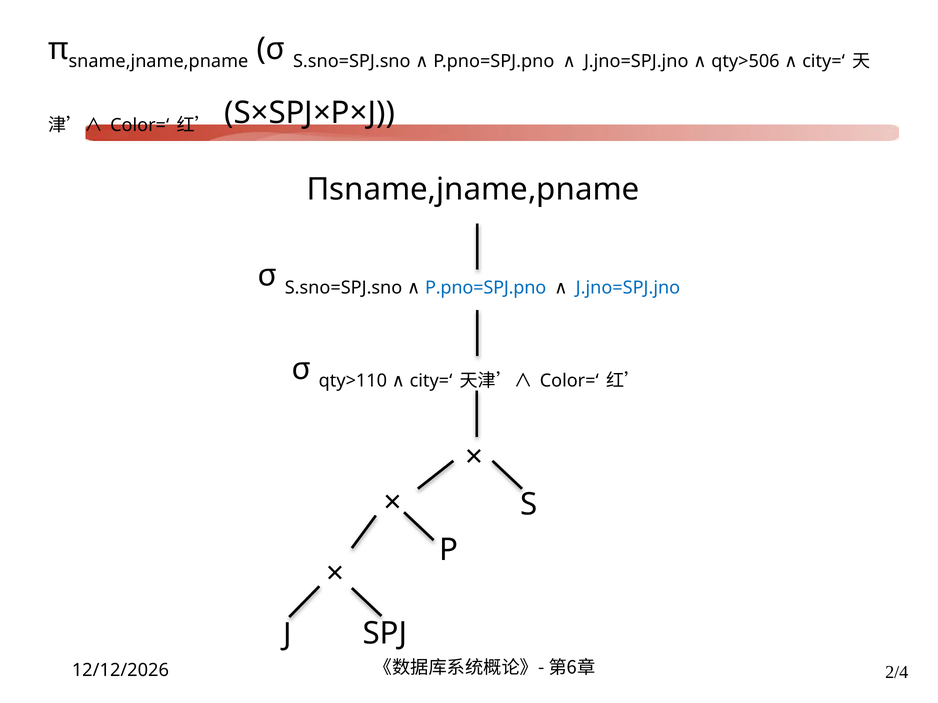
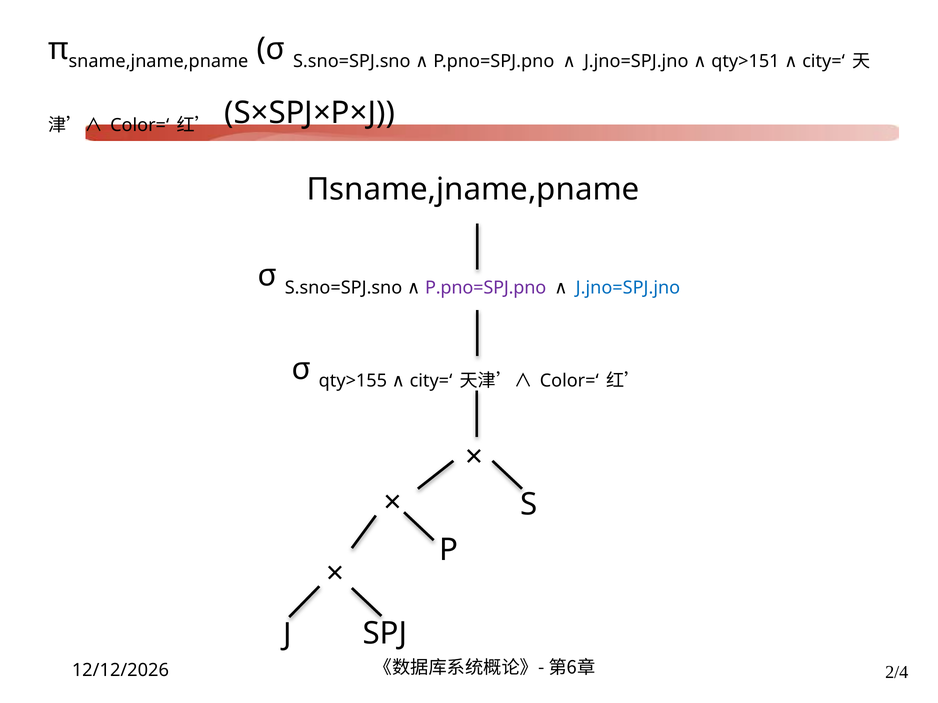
qty>506: qty>506 -> qty>151
P.pno=SPJ.pno at (486, 288) colour: blue -> purple
qty>110: qty>110 -> qty>155
